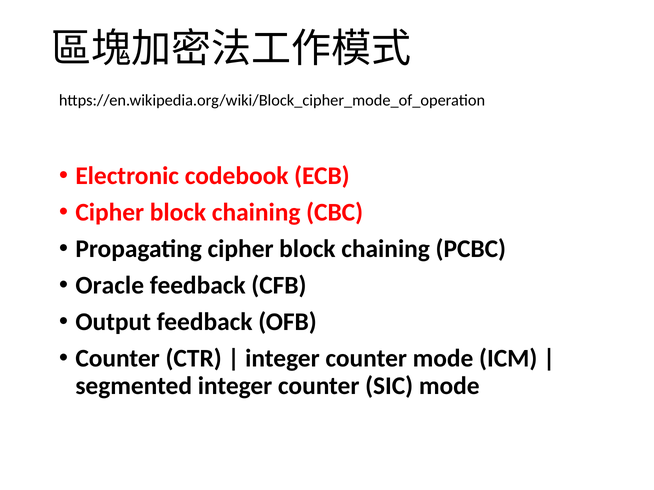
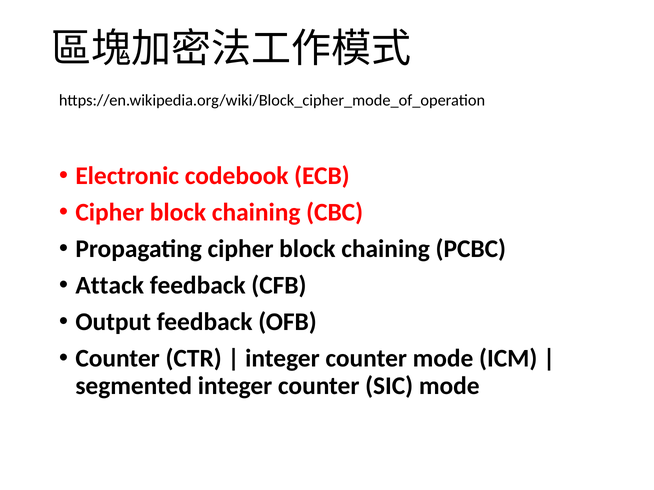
Oracle: Oracle -> Attack
